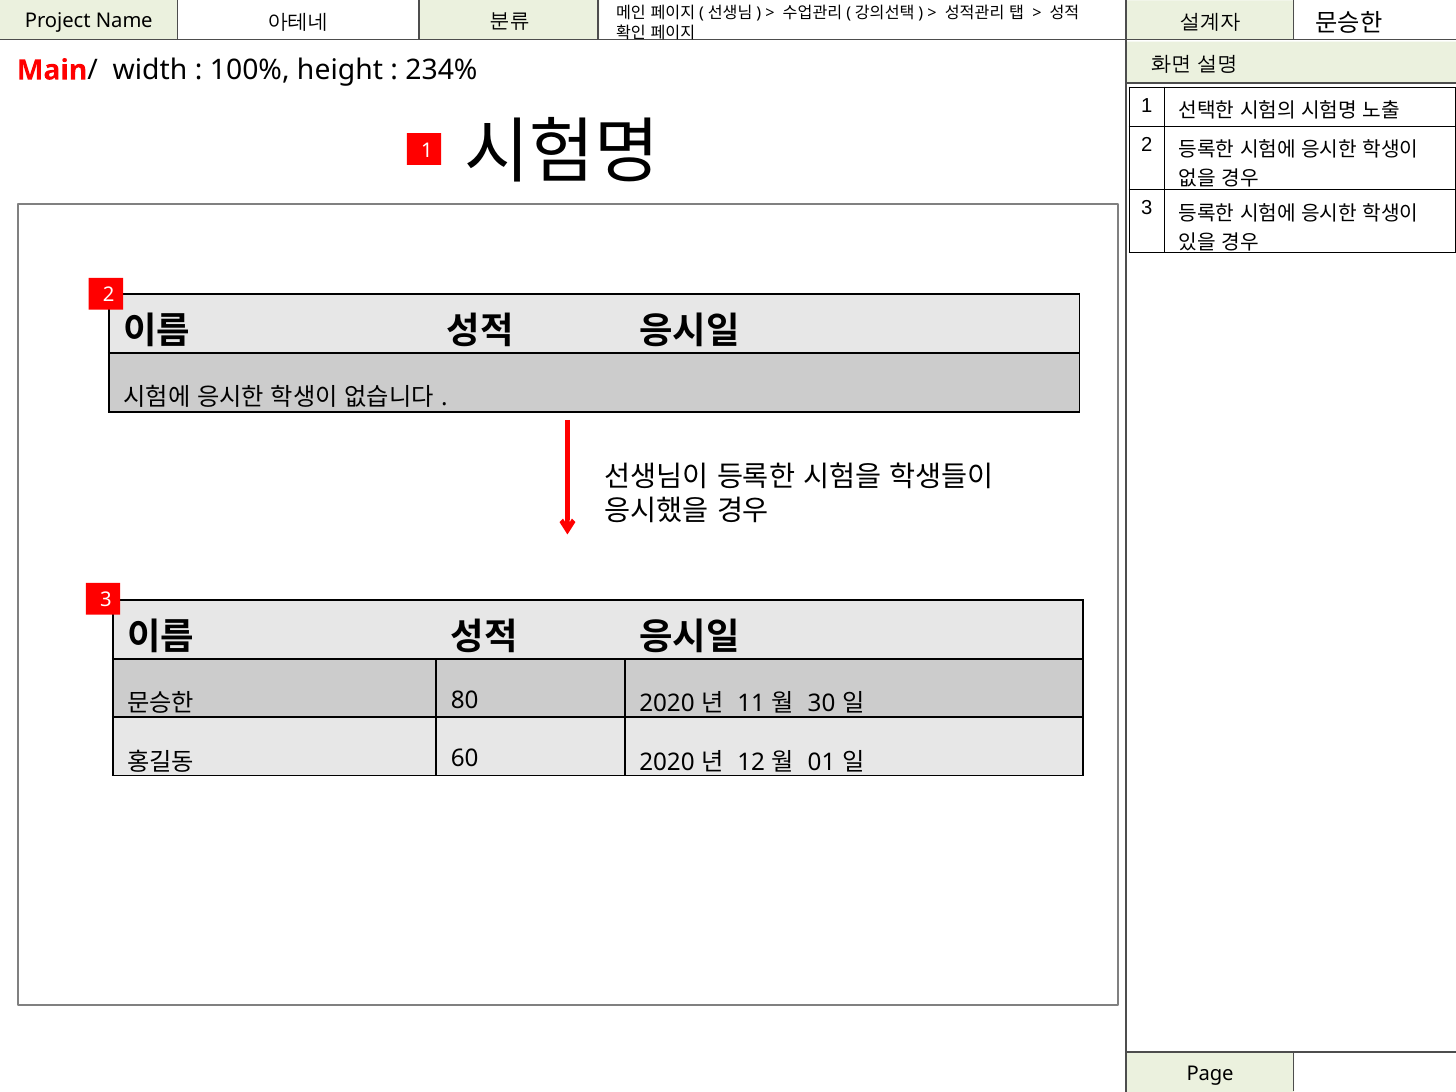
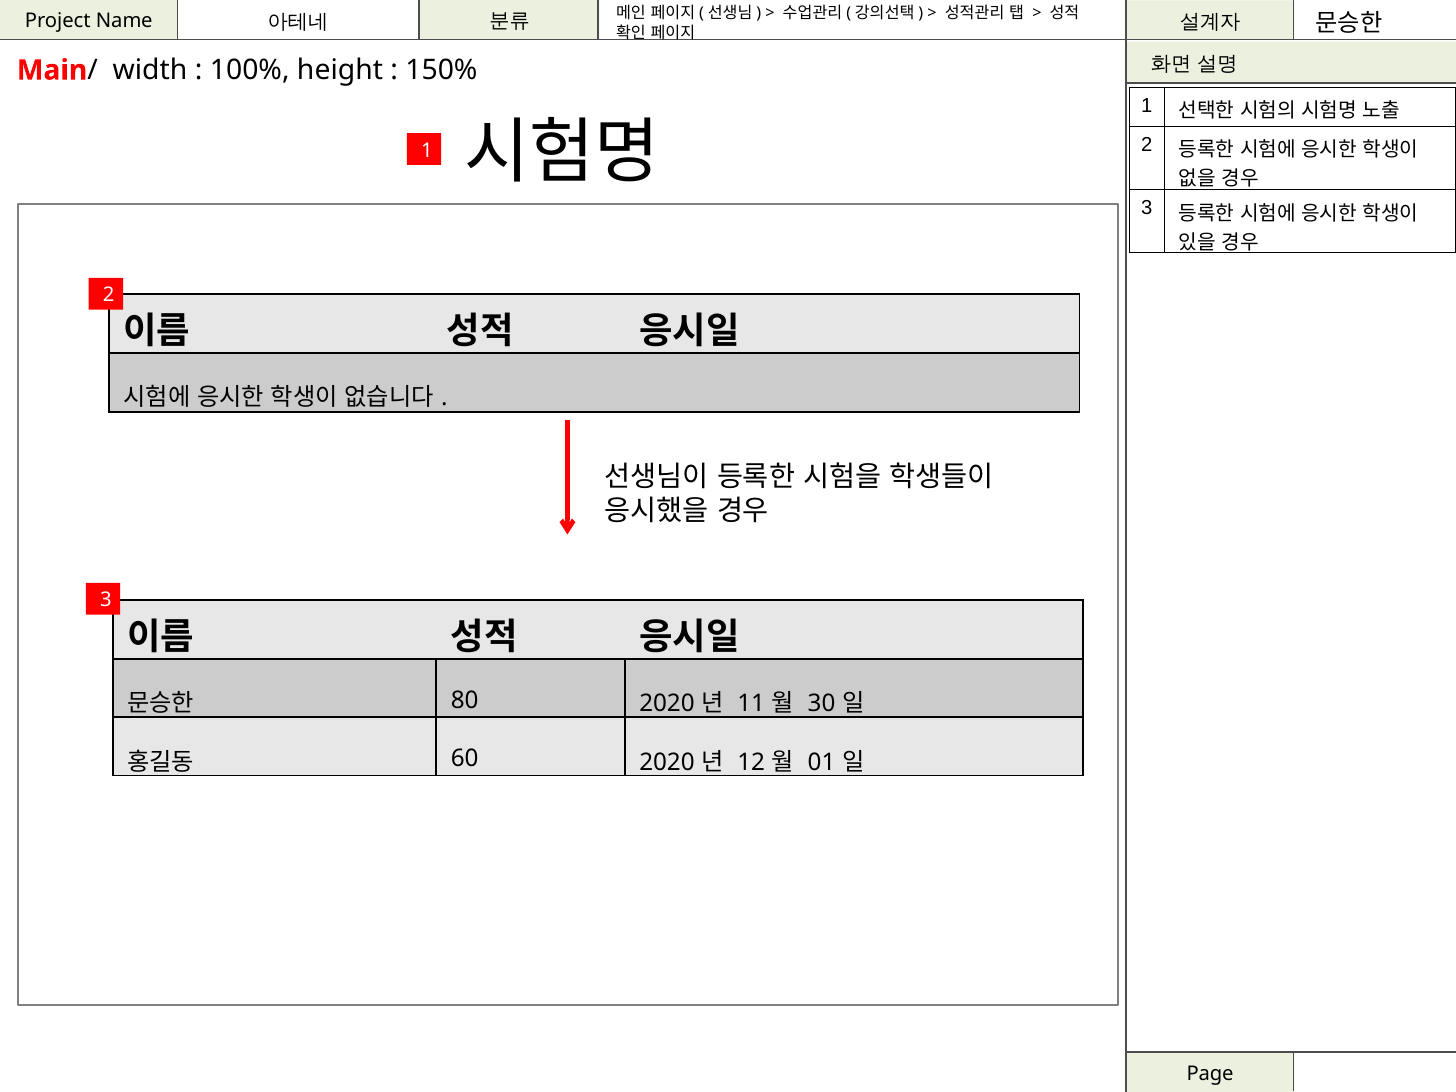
234%: 234% -> 150%
